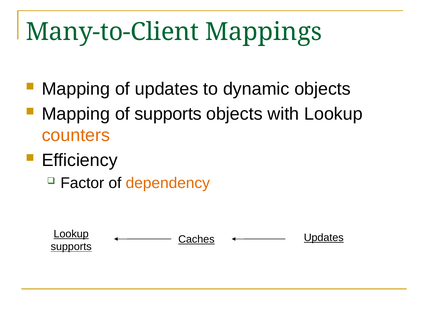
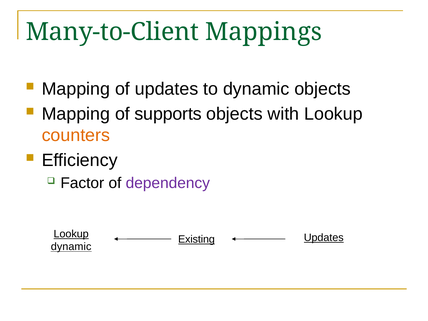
dependency colour: orange -> purple
Caches: Caches -> Existing
supports at (71, 247): supports -> dynamic
